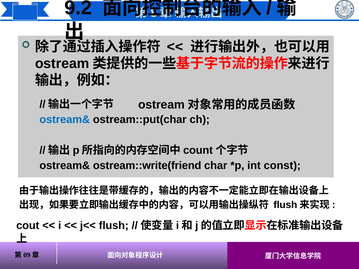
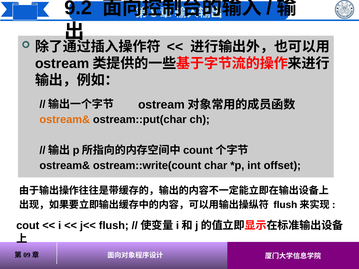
ostream& at (65, 120) colour: blue -> orange
ostream::write(friend: ostream::write(friend -> ostream::write(count
const: const -> offset
